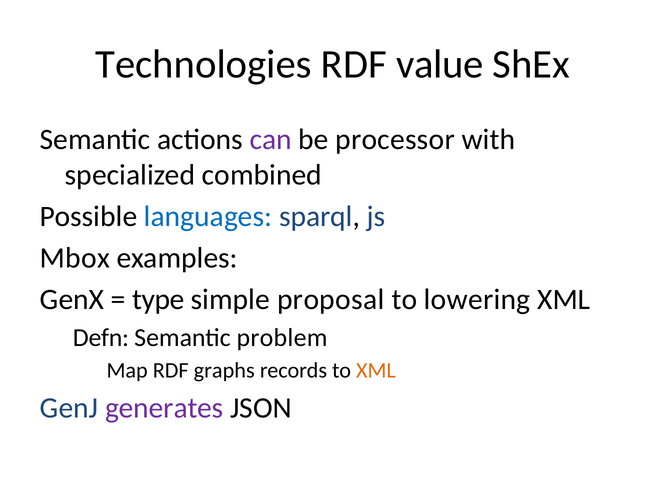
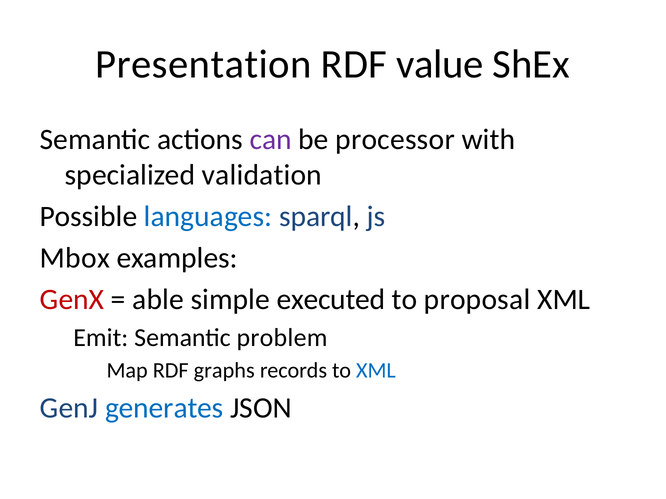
Technologies: Technologies -> Presentation
combined: combined -> validation
GenX colour: black -> red
type: type -> able
proposal: proposal -> executed
lowering: lowering -> proposal
Defn: Defn -> Emit
XML at (376, 371) colour: orange -> blue
generates colour: purple -> blue
